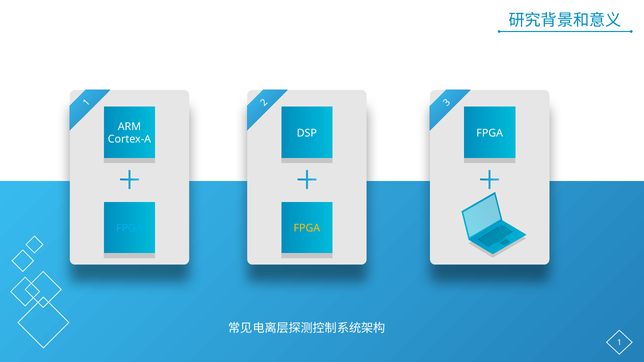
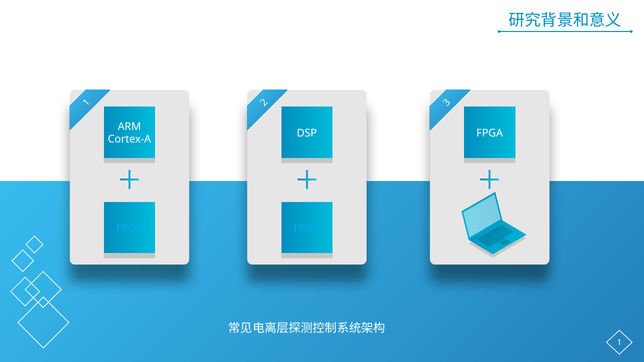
FPGA at (307, 228) colour: yellow -> light blue
